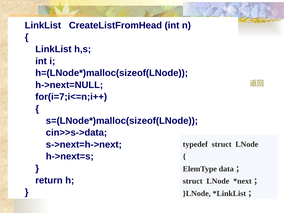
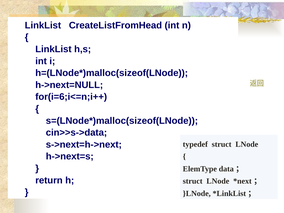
for(i=7;i<=n;i++: for(i=7;i<=n;i++ -> for(i=6;i<=n;i++
